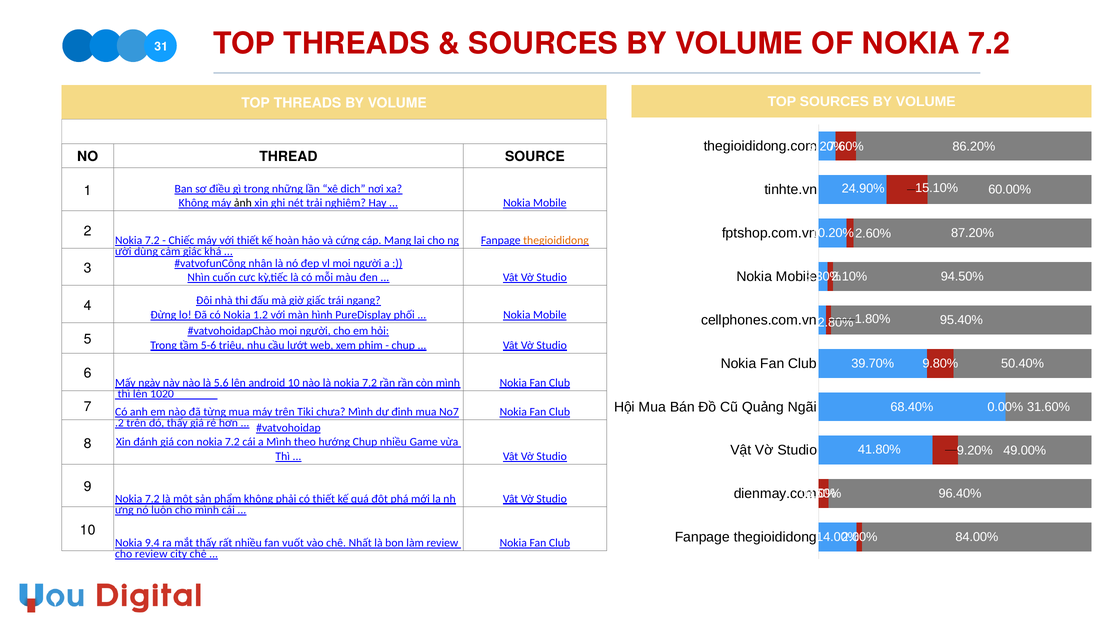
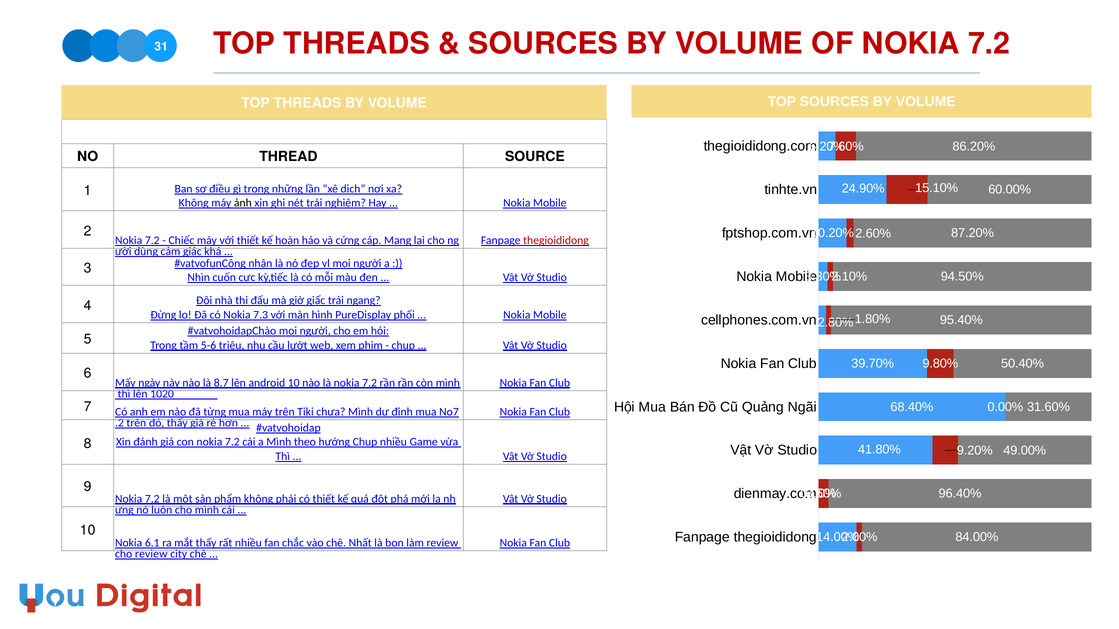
thegioididong at (556, 241) colour: orange -> red
1.2: 1.2 -> 7.3
5.6: 5.6 -> 8.7
9.4: 9.4 -> 6.1
vuốt: vuốt -> chắc
